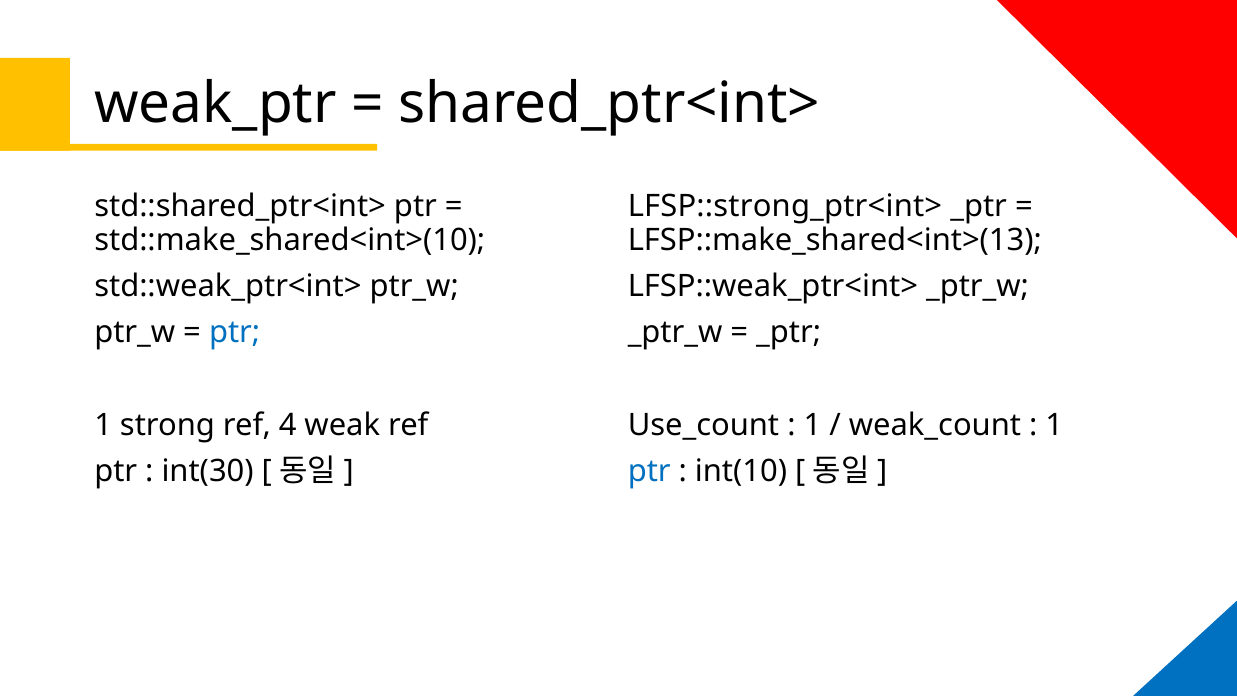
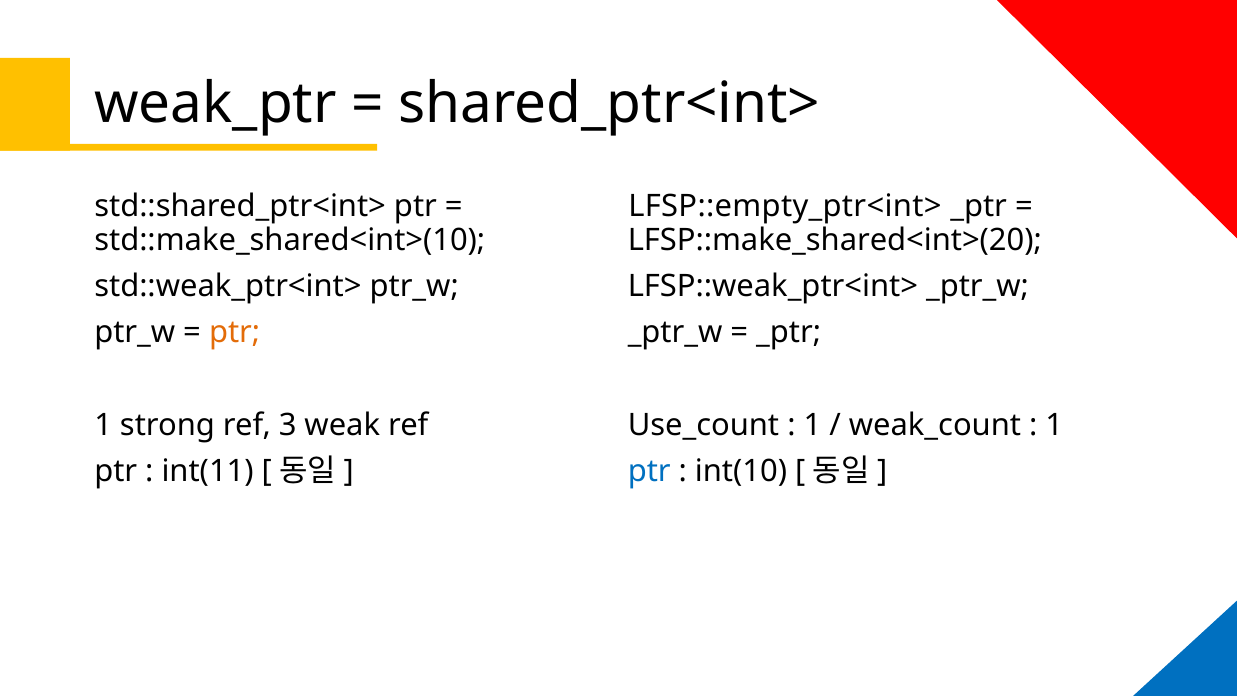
LFSP::strong_ptr<int>: LFSP::strong_ptr<int> -> LFSP::empty_ptr<int>
LFSP::make_shared<int>(13: LFSP::make_shared<int>(13 -> LFSP::make_shared<int>(20
ptr at (235, 332) colour: blue -> orange
4: 4 -> 3
int(30: int(30 -> int(11
